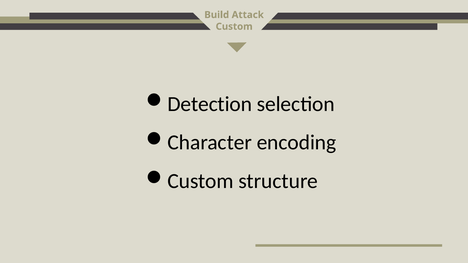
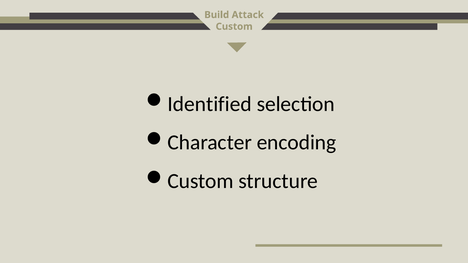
Detection: Detection -> Identified
